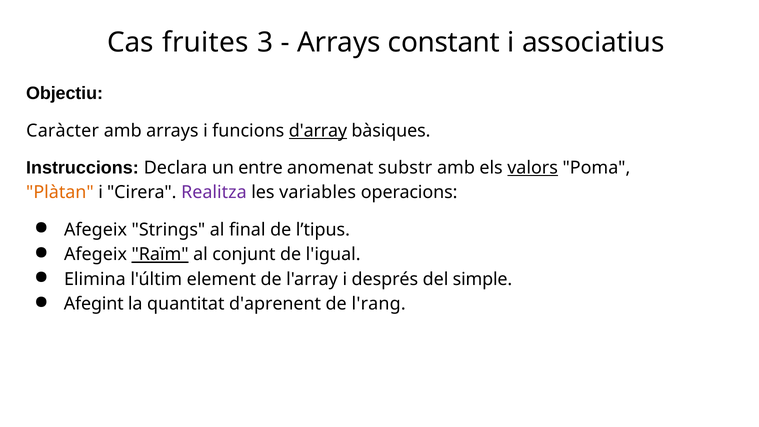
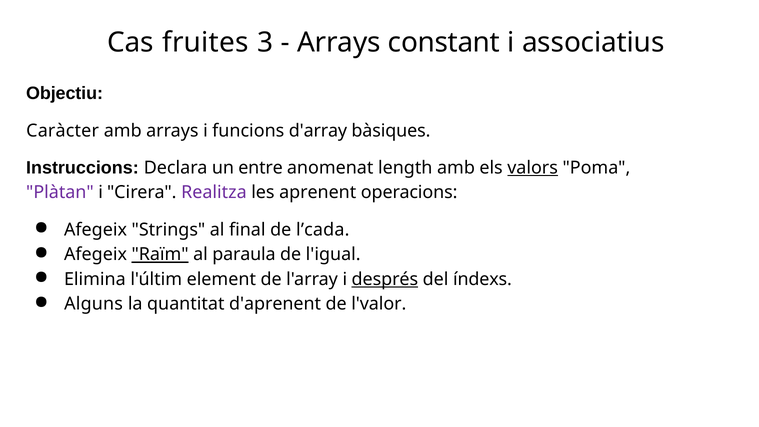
d'array underline: present -> none
substr: substr -> length
Plàtan colour: orange -> purple
variables: variables -> aprenent
l’tipus: l’tipus -> l’cada
conjunt: conjunt -> paraula
després underline: none -> present
simple: simple -> índexs
Afegint: Afegint -> Alguns
l'rang: l'rang -> l'valor
